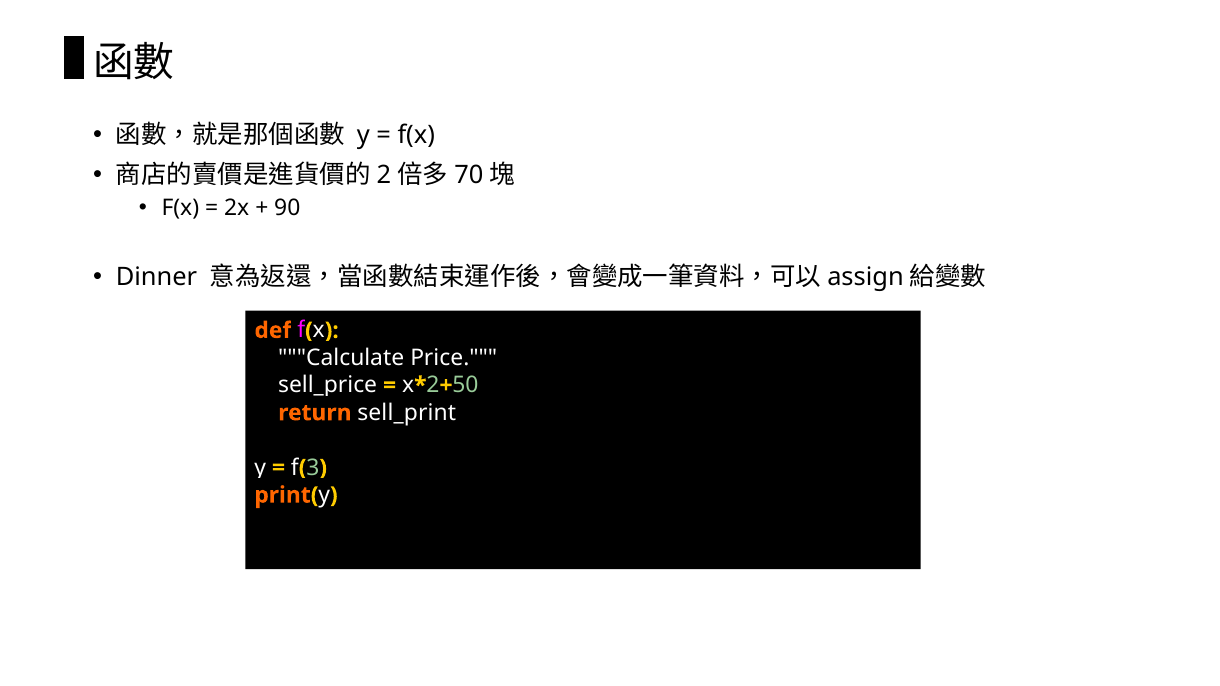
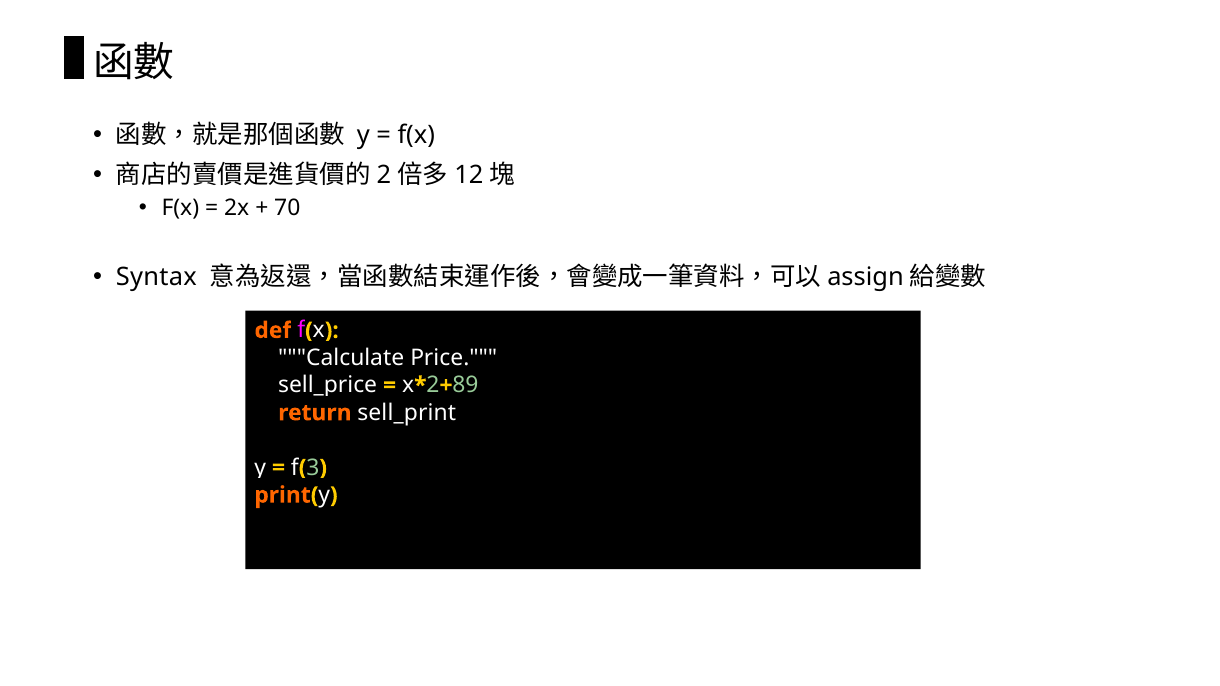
70: 70 -> 12
90: 90 -> 70
Dinner: Dinner -> Syntax
50: 50 -> 89
